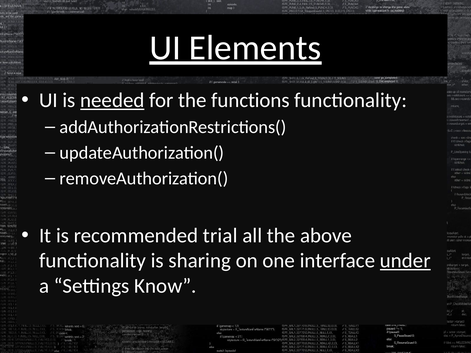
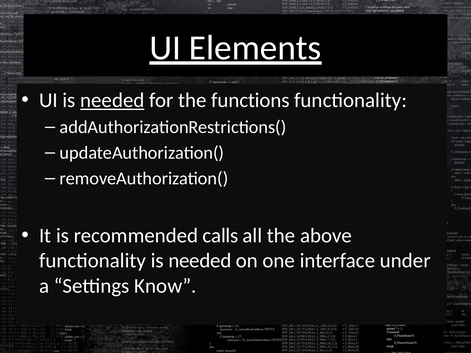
trial: trial -> calls
functionality is sharing: sharing -> needed
under underline: present -> none
